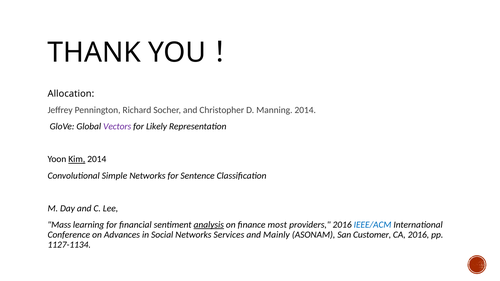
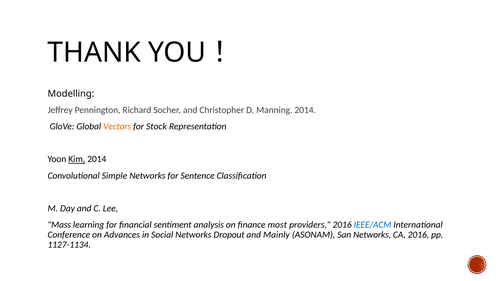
Allocation: Allocation -> Modelling
Vectors colour: purple -> orange
Likely: Likely -> Stock
analysis underline: present -> none
Services: Services -> Dropout
San Customer: Customer -> Networks
